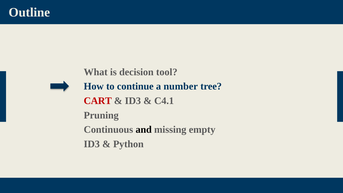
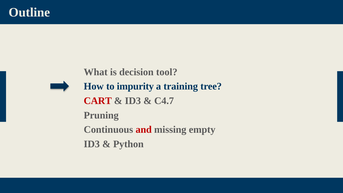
continue: continue -> impurity
number: number -> training
C4.1: C4.1 -> C4.7
and colour: black -> red
